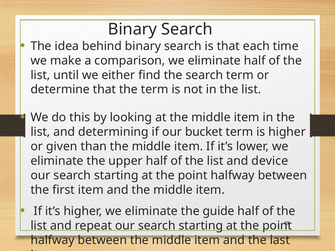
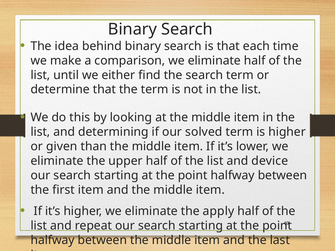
bucket: bucket -> solved
guide: guide -> apply
